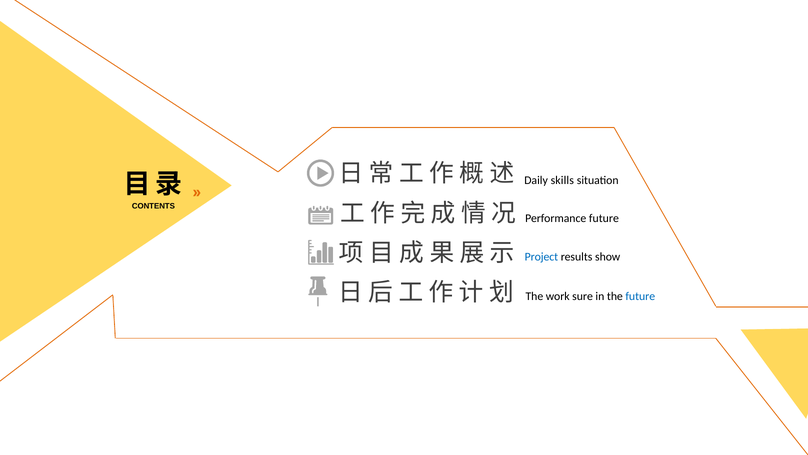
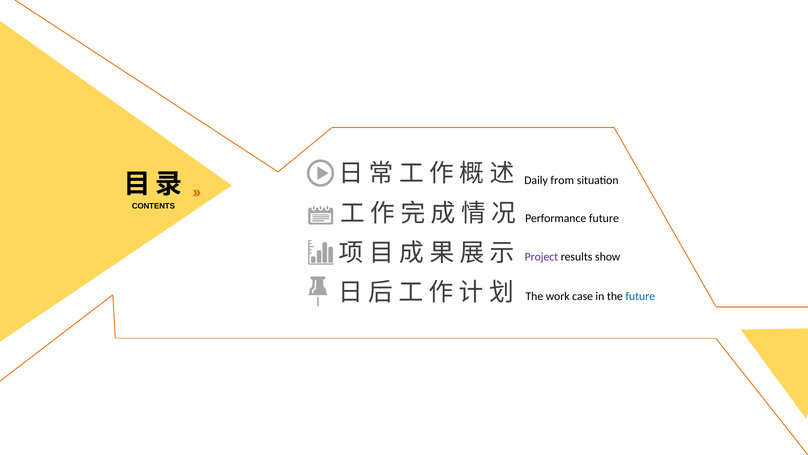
skills: skills -> from
Project colour: blue -> purple
sure: sure -> case
